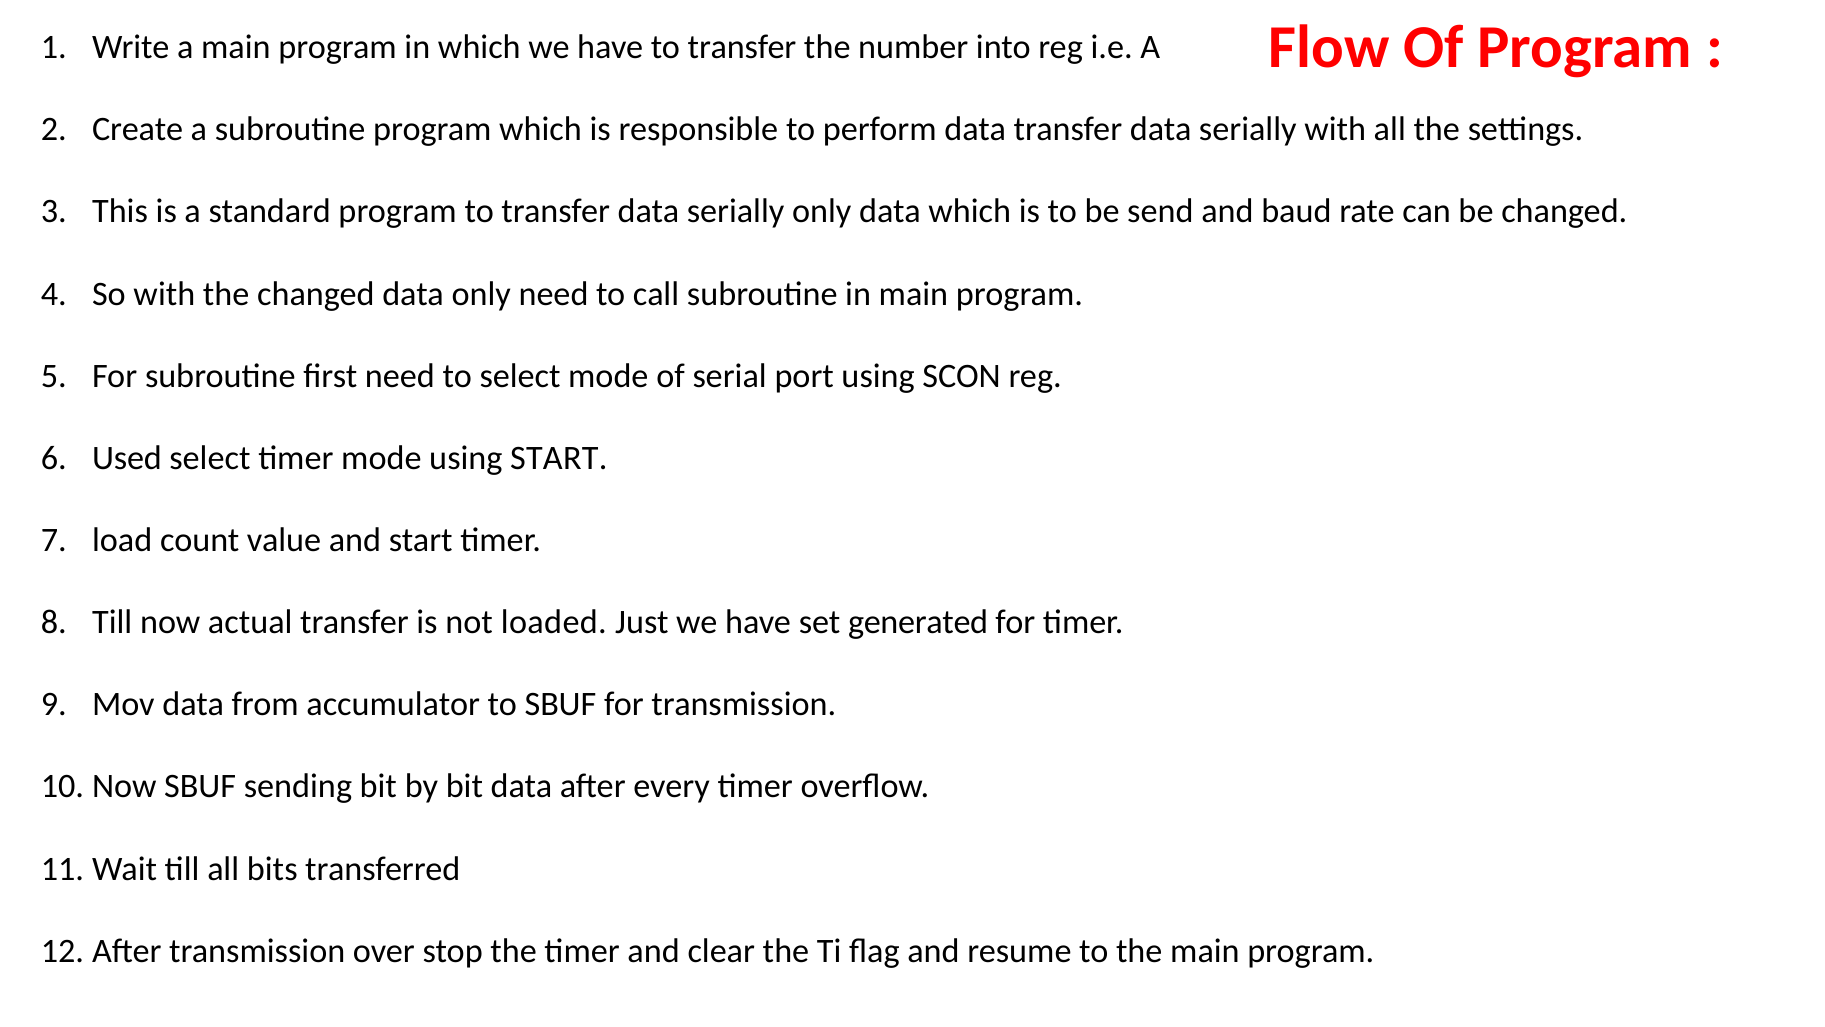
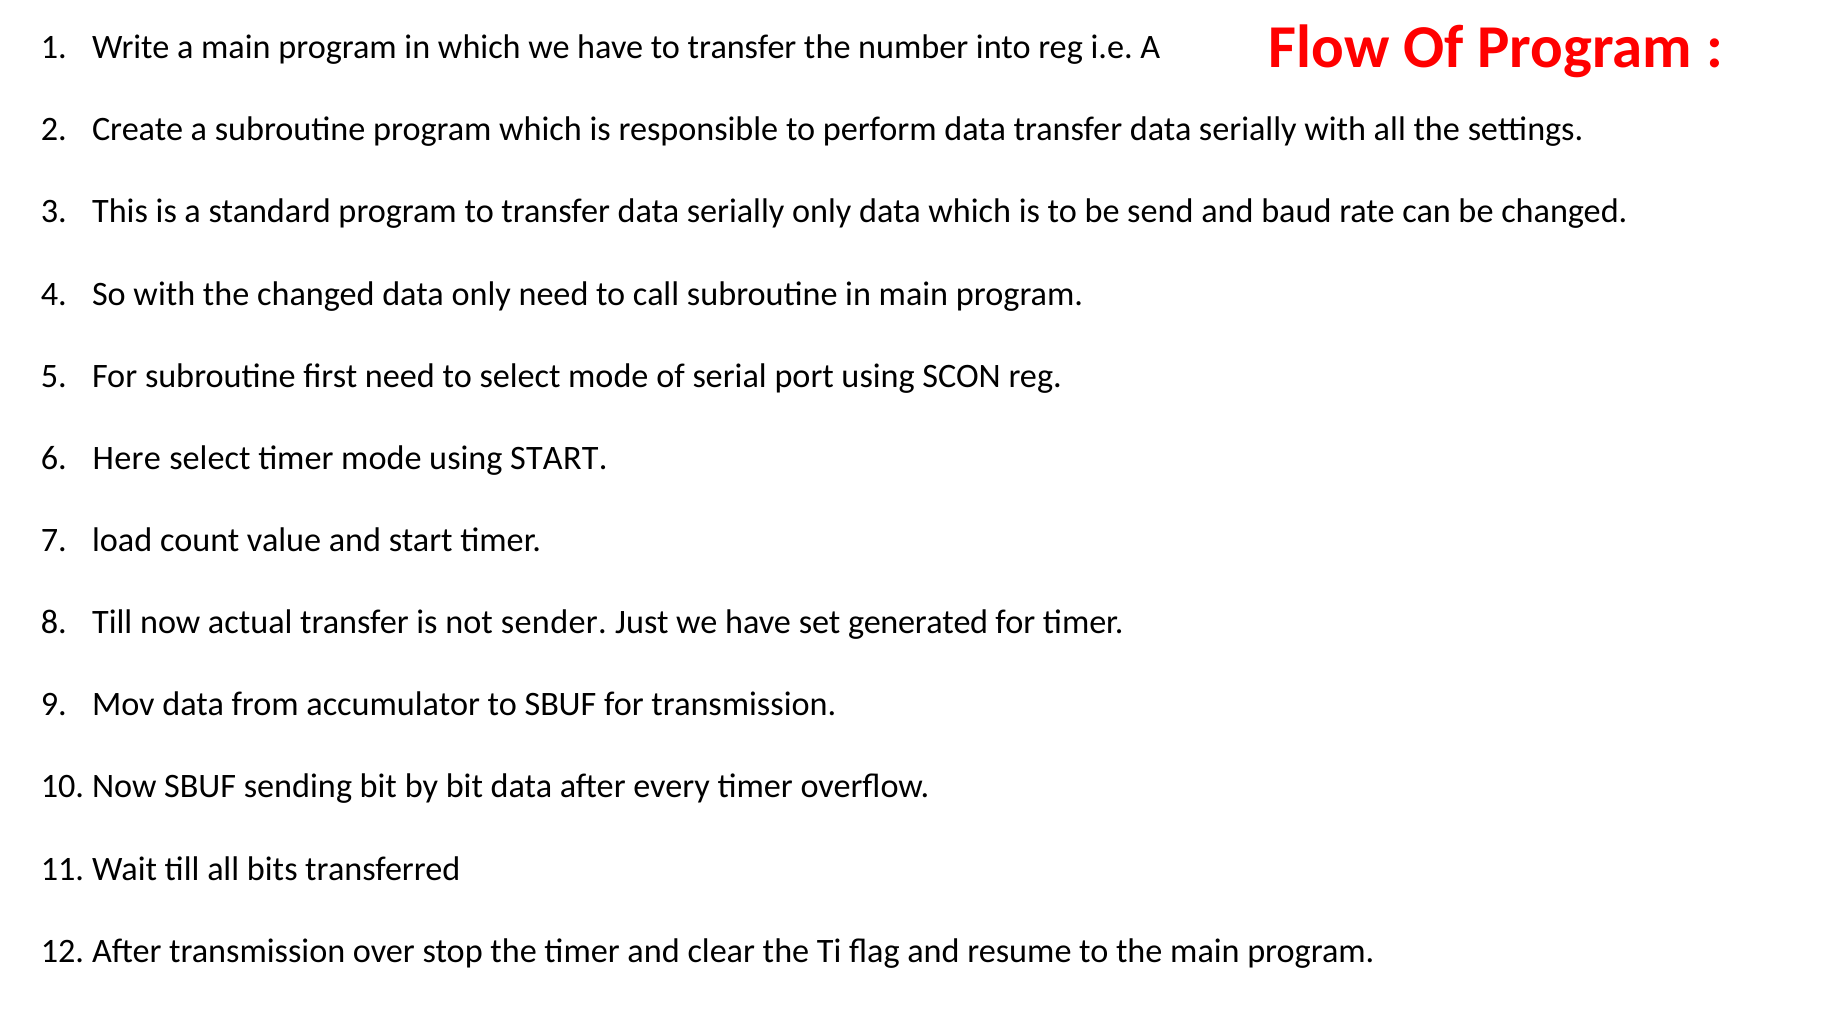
Used: Used -> Here
loaded: loaded -> sender
